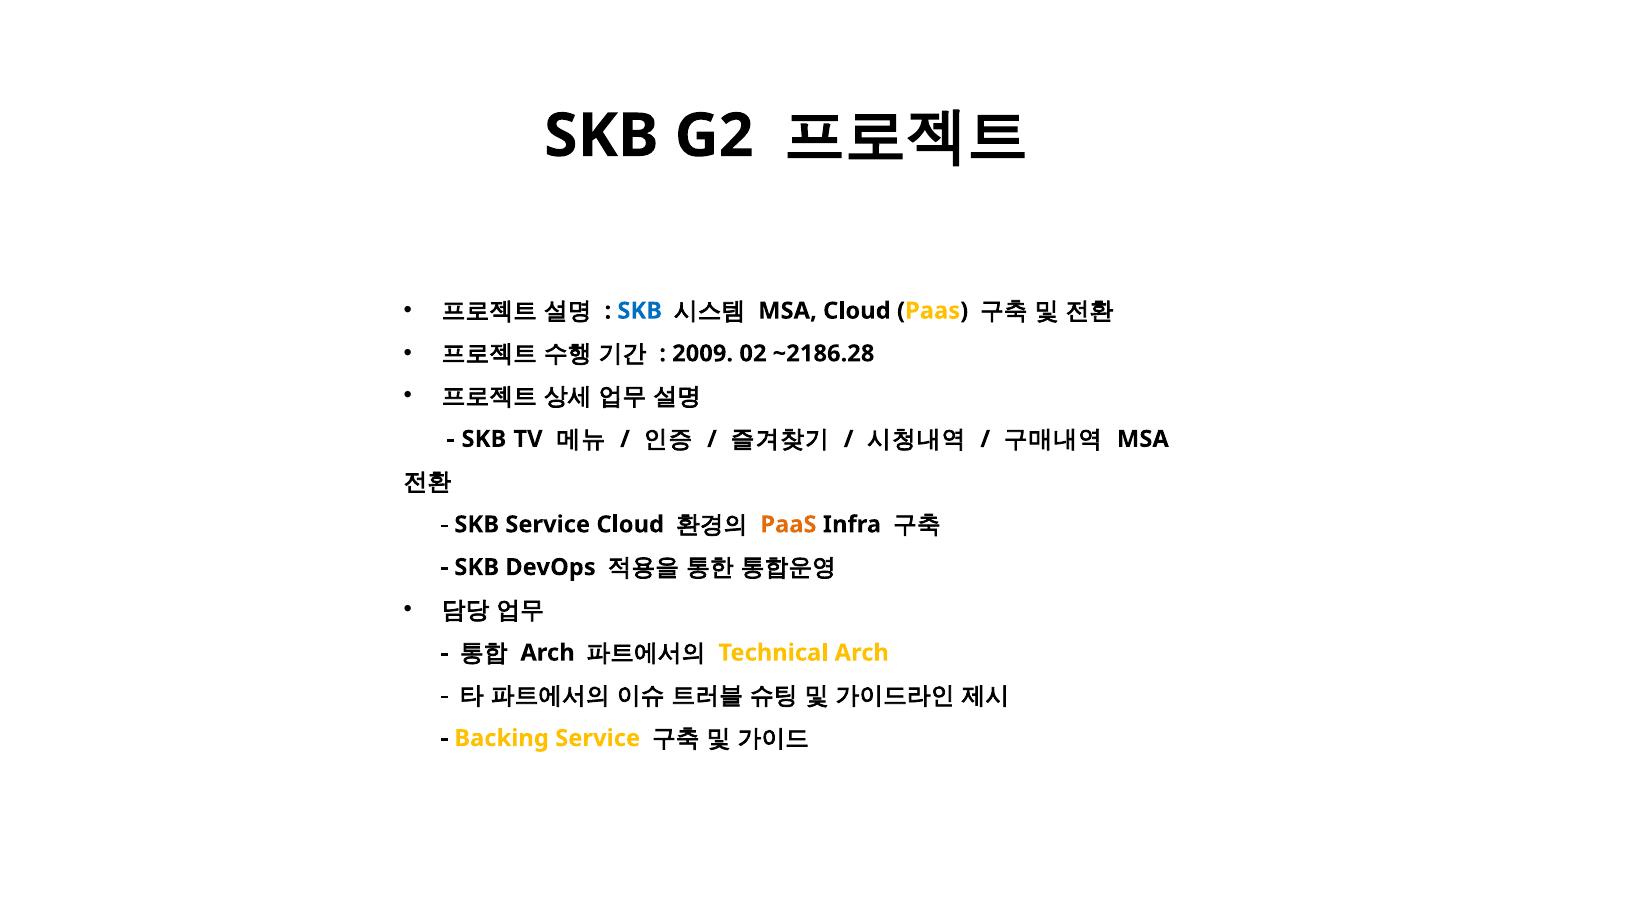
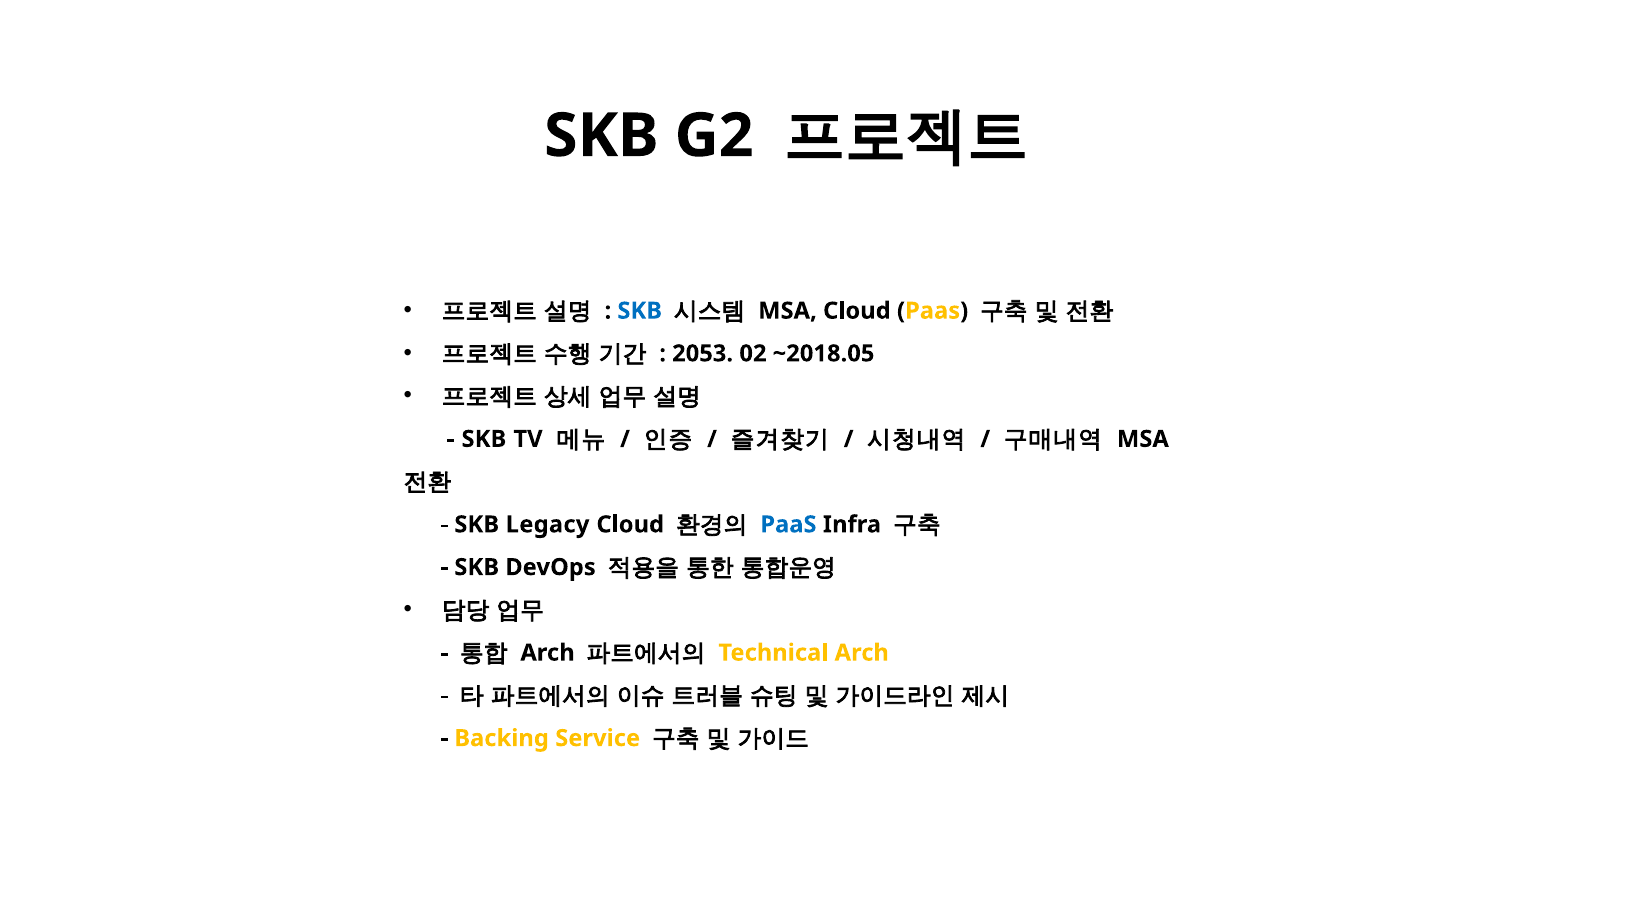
2009: 2009 -> 2053
~2186.28: ~2186.28 -> ~2018.05
SKB Service: Service -> Legacy
PaaS at (788, 524) colour: orange -> blue
